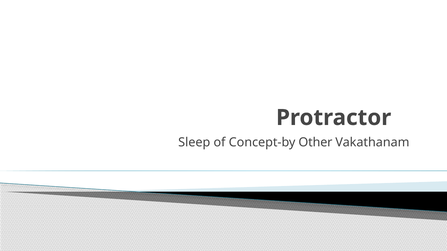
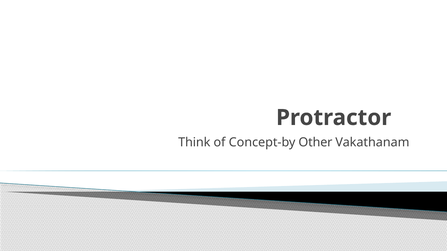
Sleep: Sleep -> Think
